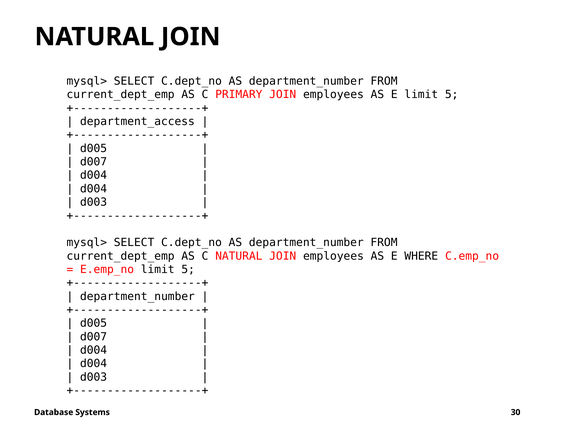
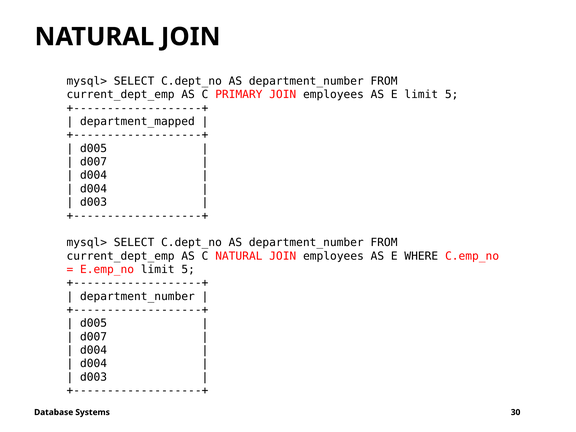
department_access: department_access -> department_mapped
